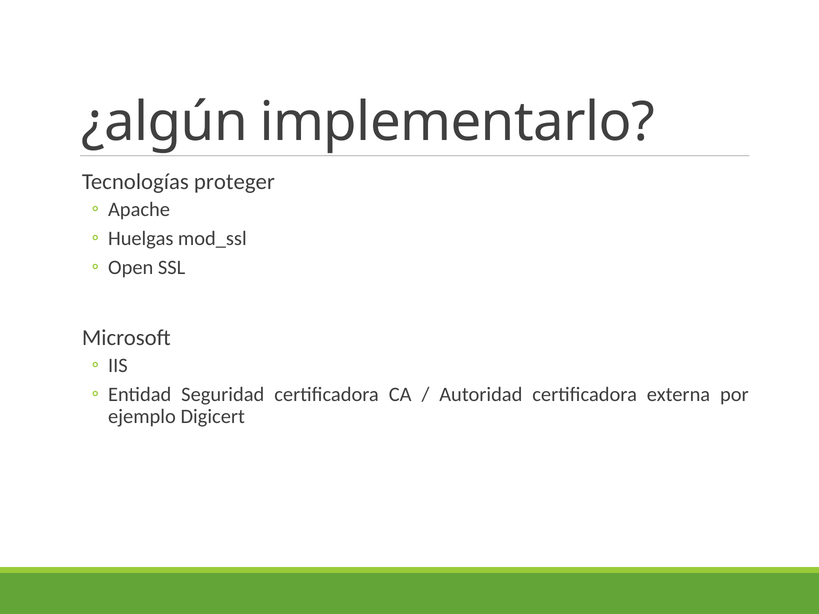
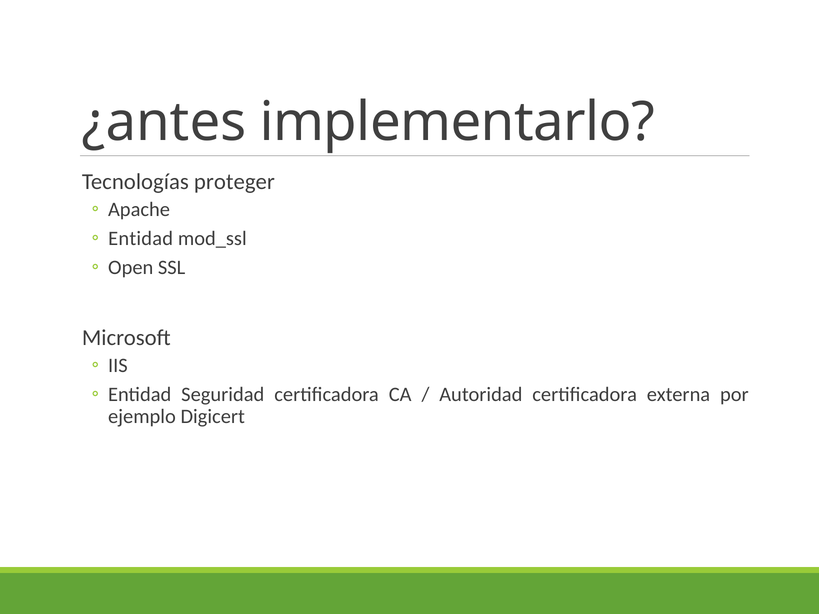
¿algún: ¿algún -> ¿antes
Huelgas at (141, 238): Huelgas -> Entidad
